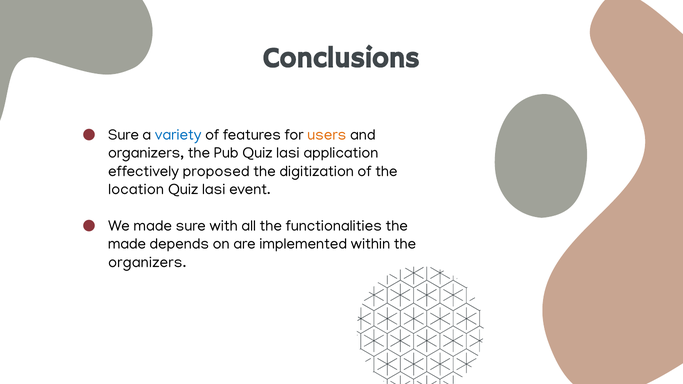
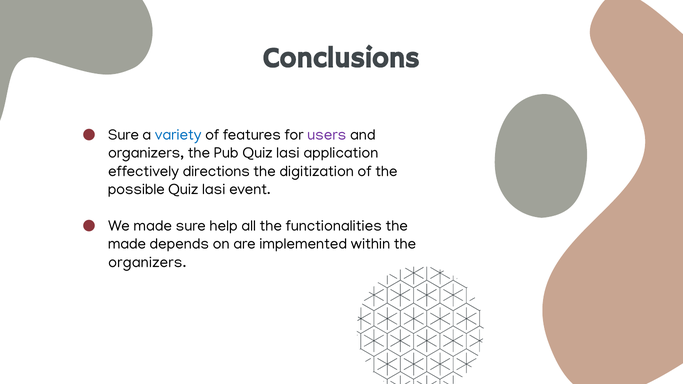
users colour: orange -> purple
proposed: proposed -> directions
location: location -> possible
with: with -> help
